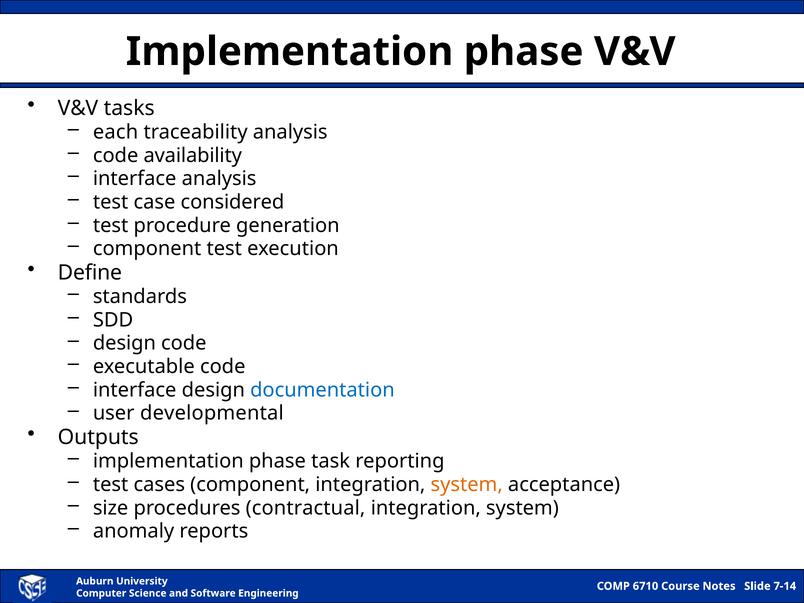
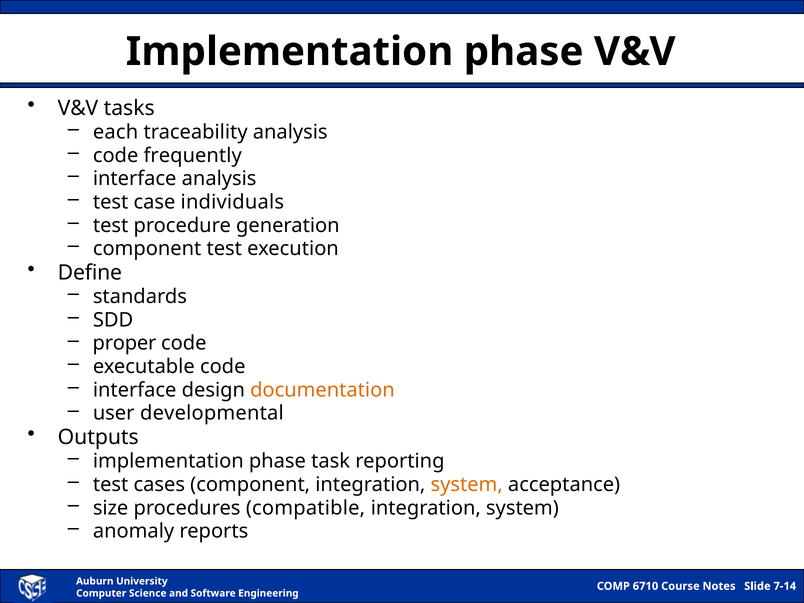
availability: availability -> frequently
considered: considered -> individuals
design at (124, 343): design -> proper
documentation colour: blue -> orange
contractual: contractual -> compatible
